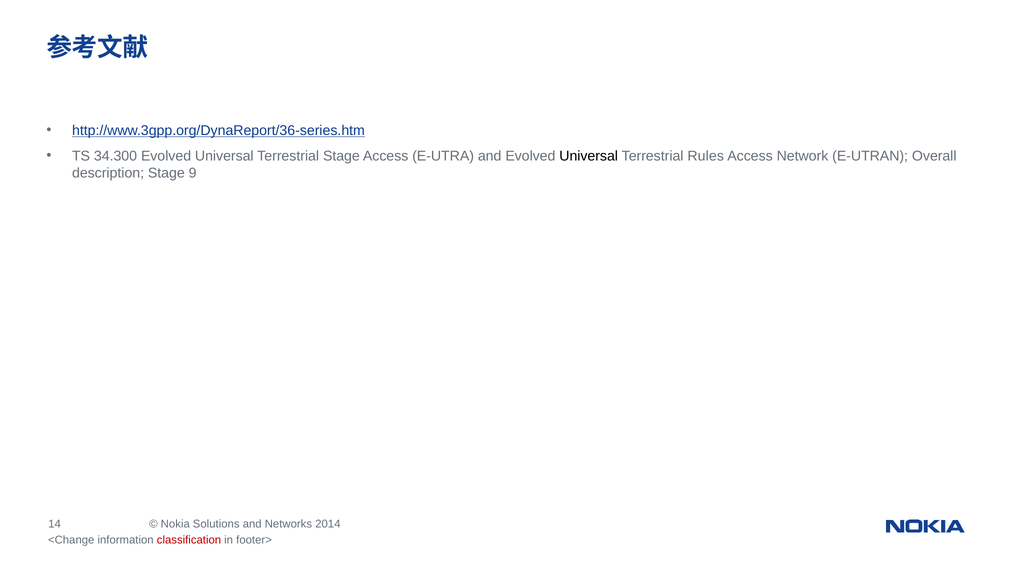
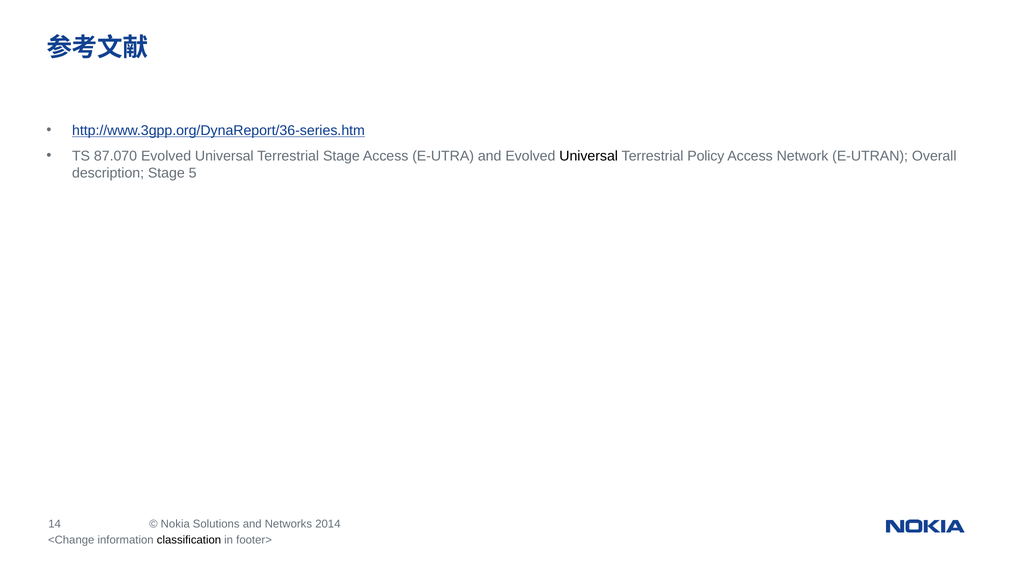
34.300: 34.300 -> 87.070
Rules: Rules -> Policy
9: 9 -> 5
classification colour: red -> black
